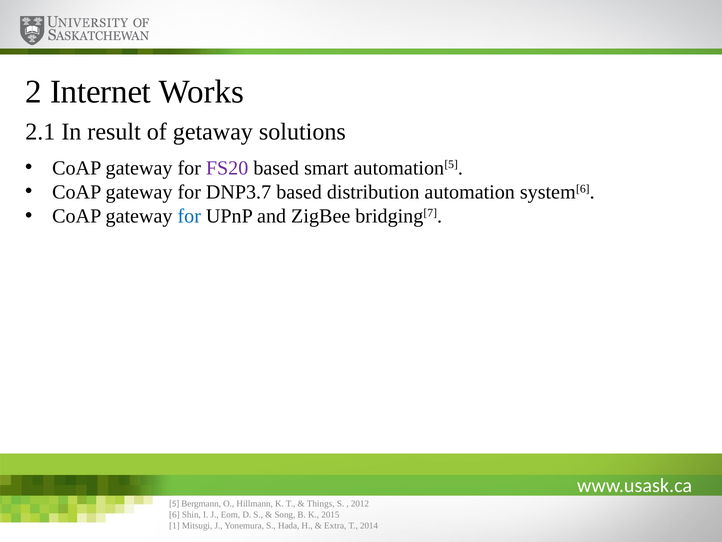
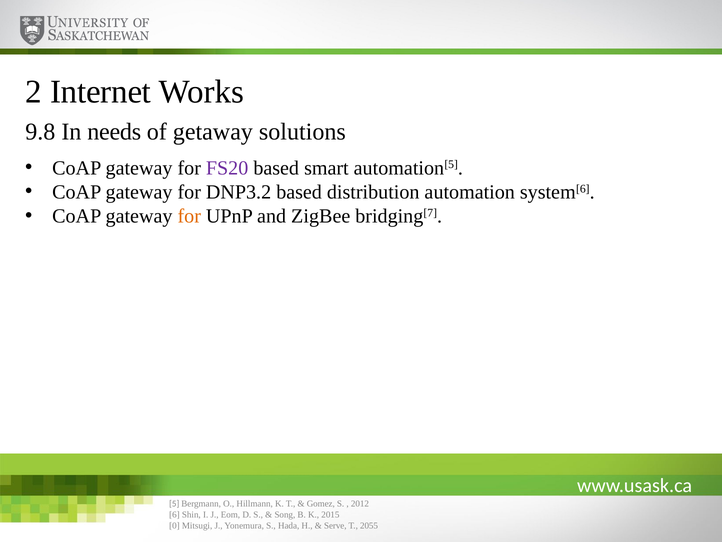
2.1: 2.1 -> 9.8
result: result -> needs
DNP3.7: DNP3.7 -> DNP3.2
for at (189, 216) colour: blue -> orange
Things: Things -> Gomez
1: 1 -> 0
Extra: Extra -> Serve
2014: 2014 -> 2055
